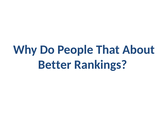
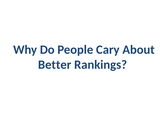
That: That -> Cary
